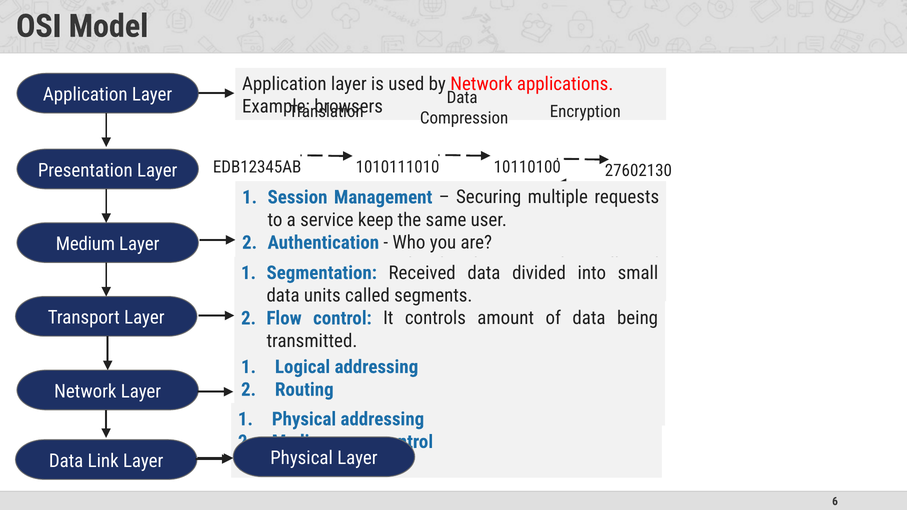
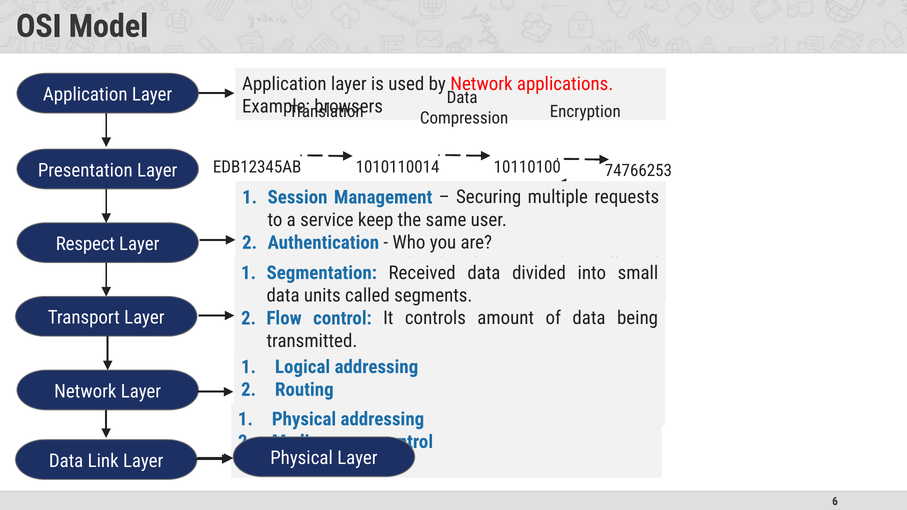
1010111010: 1010111010 -> 1010110014
27602130: 27602130 -> 74766253
Medium: Medium -> Respect
